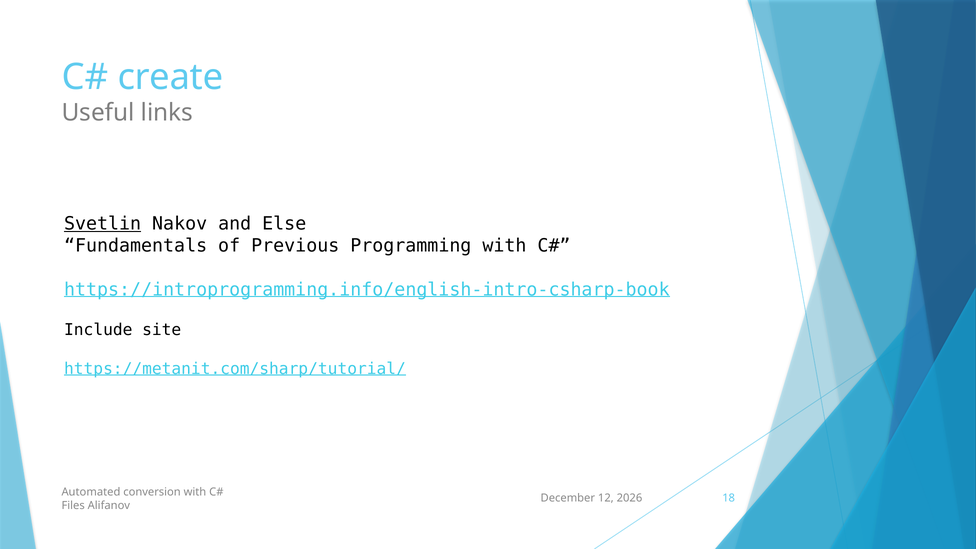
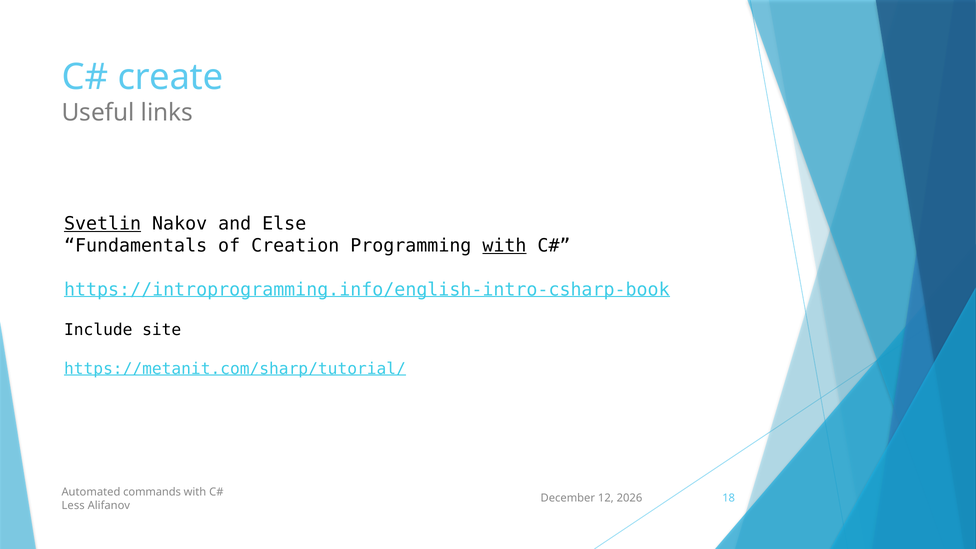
Previous: Previous -> Creation
with at (504, 246) underline: none -> present
conversion: conversion -> commands
Files: Files -> Less
